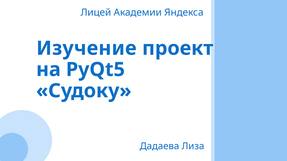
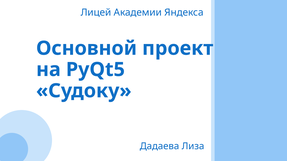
Изучение: Изучение -> Основной
